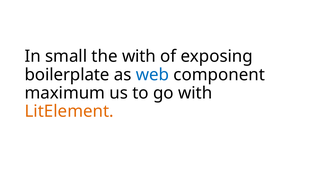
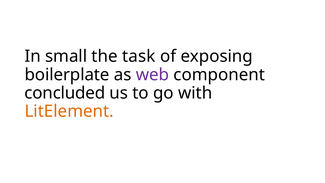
the with: with -> task
web colour: blue -> purple
maximum: maximum -> concluded
